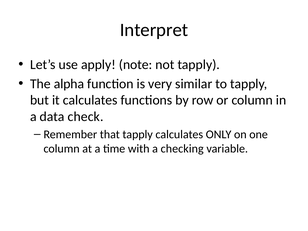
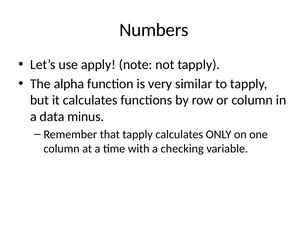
Interpret: Interpret -> Numbers
check: check -> minus
